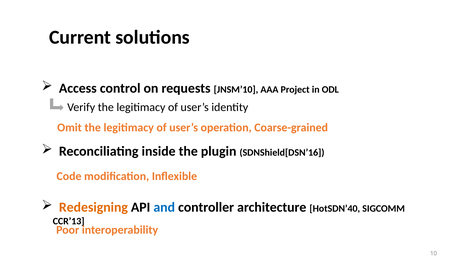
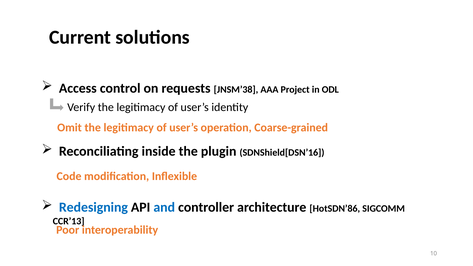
JNSM’10: JNSM’10 -> JNSM’38
Redesigning colour: orange -> blue
HotSDN’40: HotSDN’40 -> HotSDN’86
